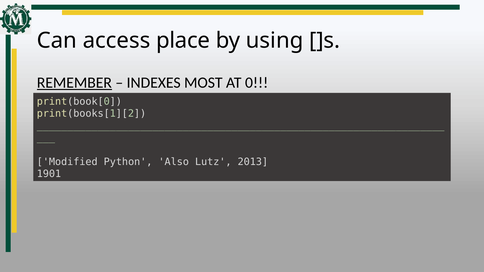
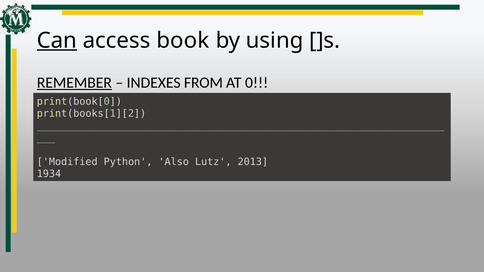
Can underline: none -> present
place: place -> book
MOST: MOST -> FROM
1901: 1901 -> 1934
